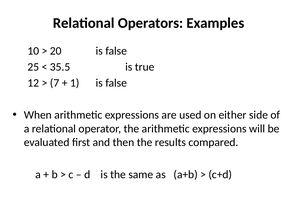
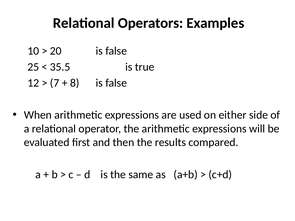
1: 1 -> 8
